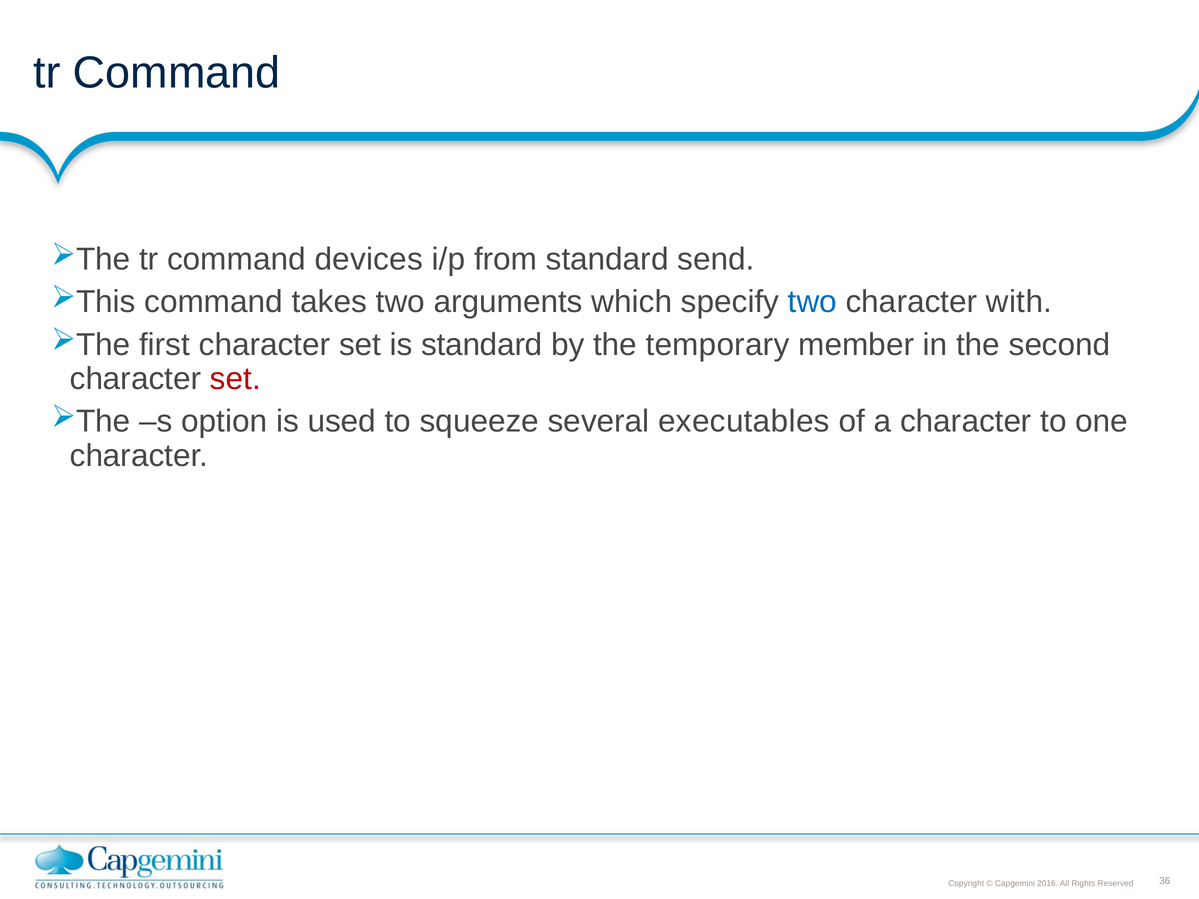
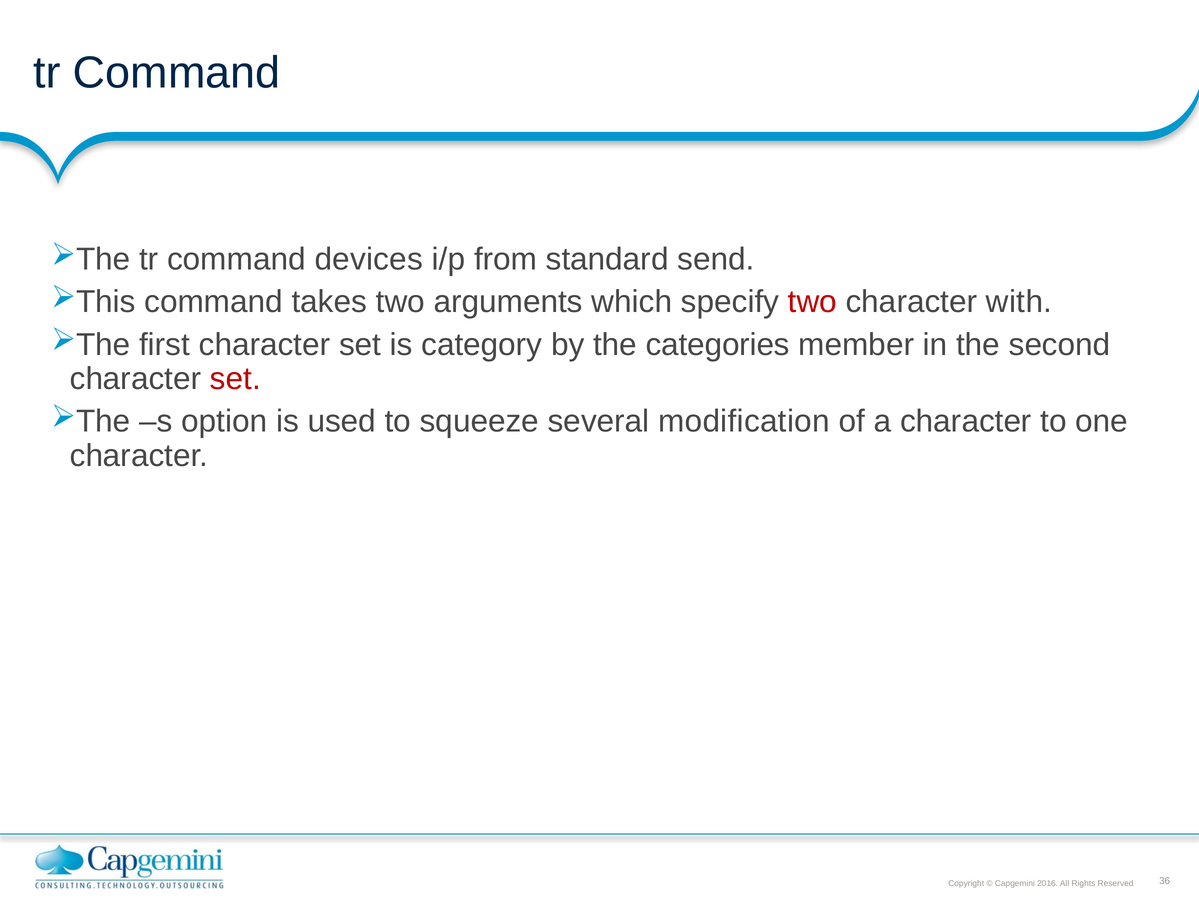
two at (812, 302) colour: blue -> red
is standard: standard -> category
temporary: temporary -> categories
executables: executables -> modification
